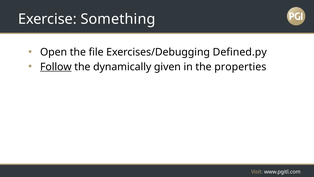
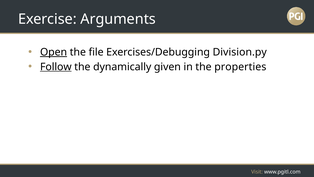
Something: Something -> Arguments
Open underline: none -> present
Defined.py: Defined.py -> Division.py
